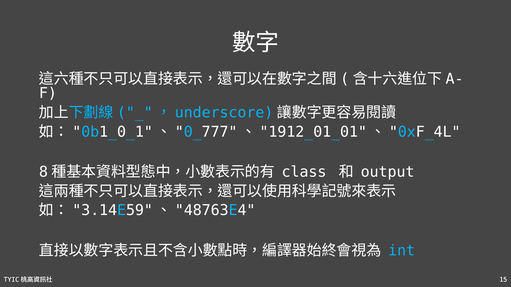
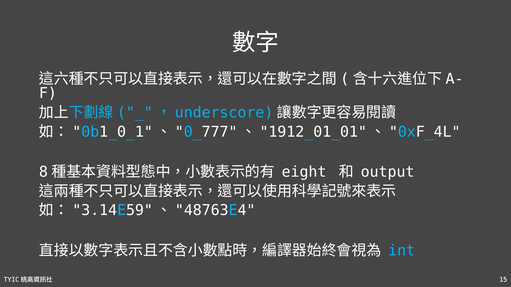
class: class -> eight
